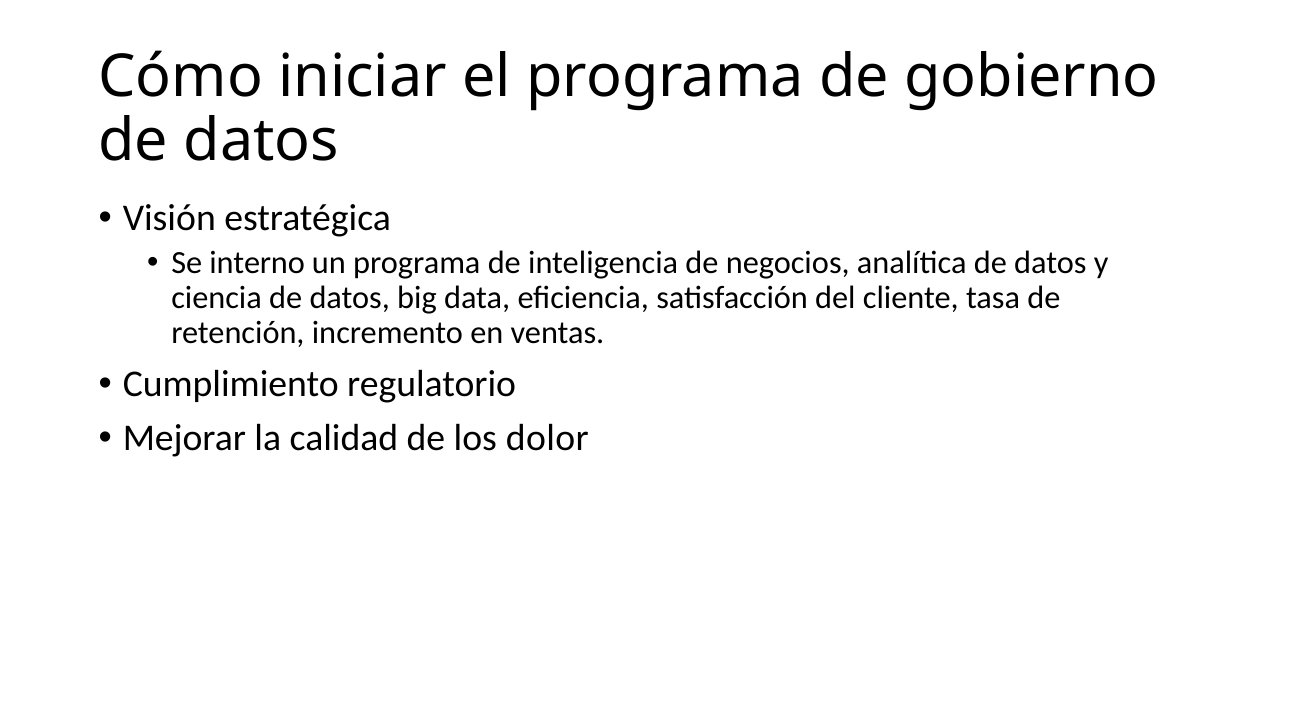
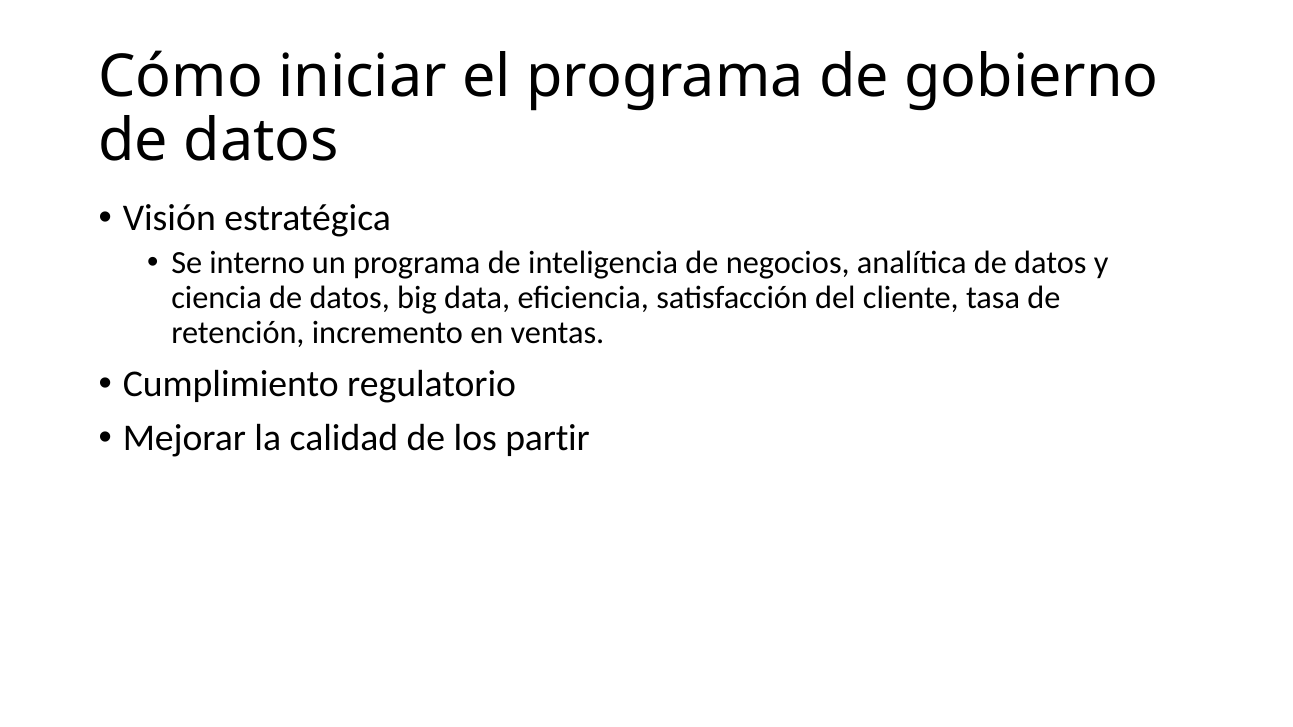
dolor: dolor -> partir
